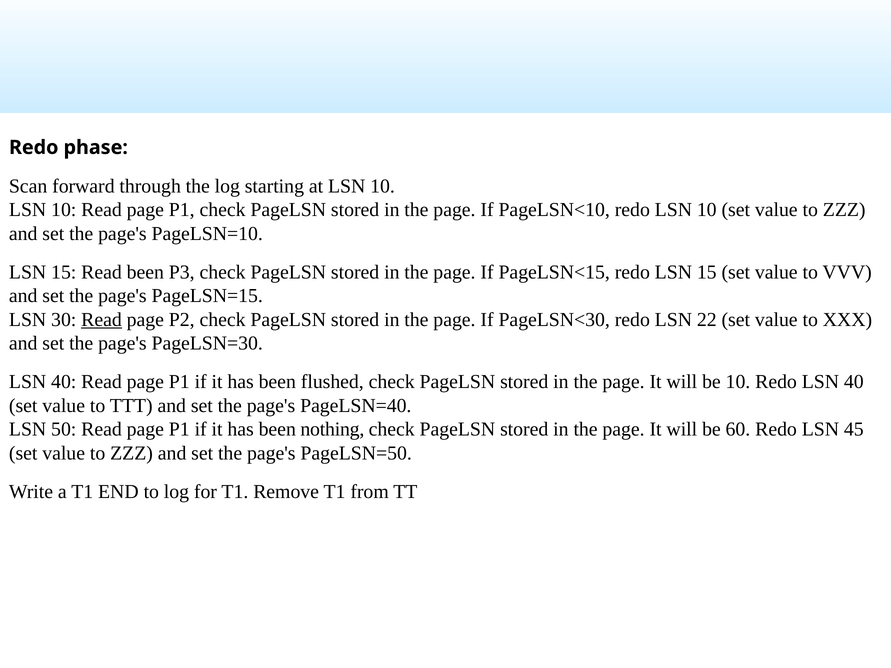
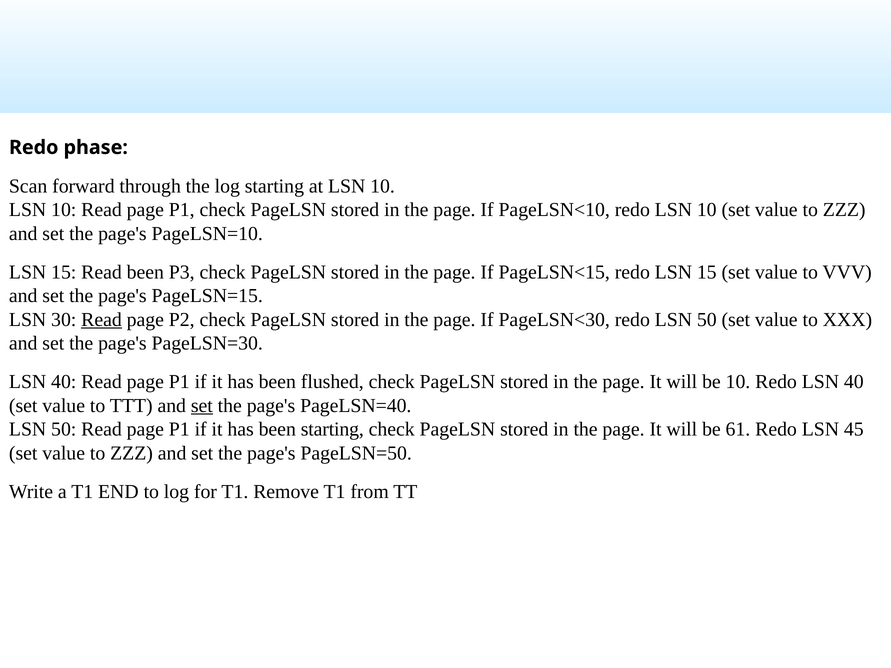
redo LSN 22: 22 -> 50
set at (202, 406) underline: none -> present
been nothing: nothing -> starting
60: 60 -> 61
